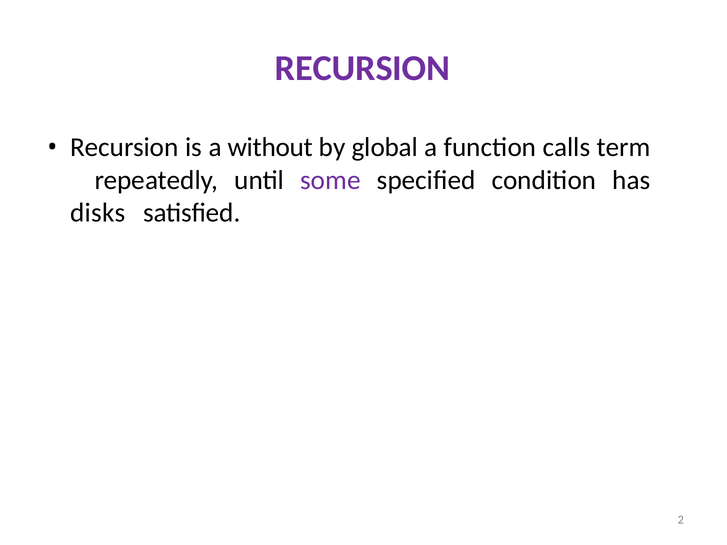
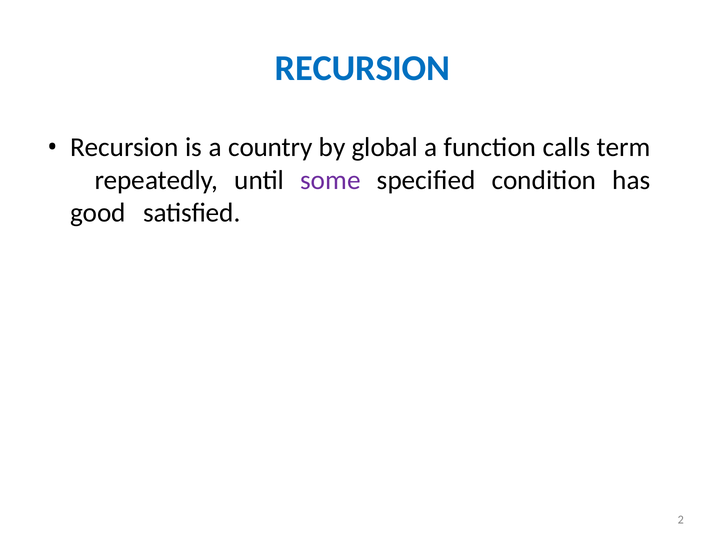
RECURSION at (363, 68) colour: purple -> blue
without: without -> country
disks: disks -> good
